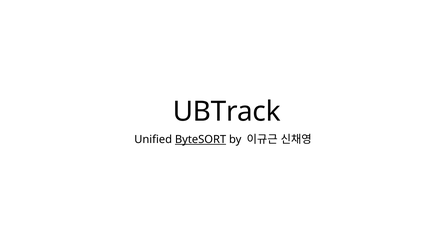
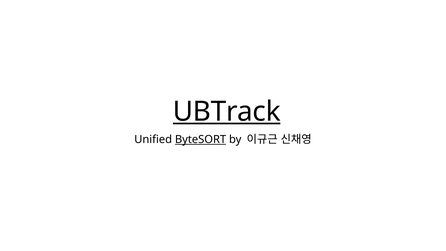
UBTrack underline: none -> present
